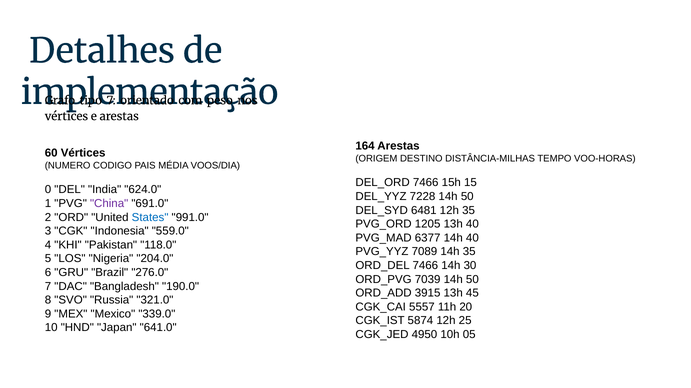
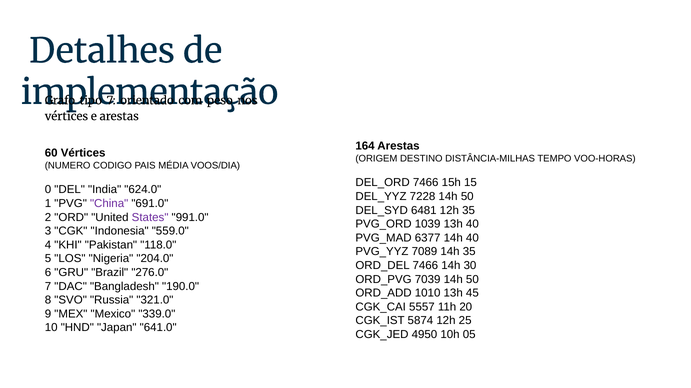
States colour: blue -> purple
1205: 1205 -> 1039
3915: 3915 -> 1010
